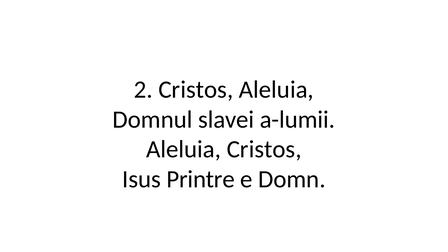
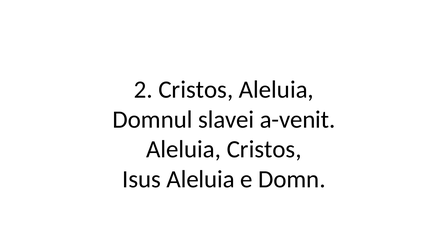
a-lumii: a-lumii -> a-venit
Isus Printre: Printre -> Aleluia
